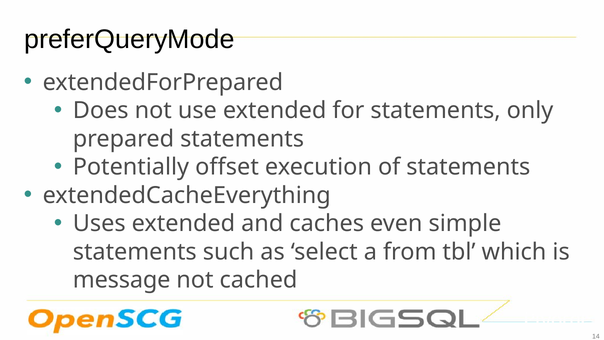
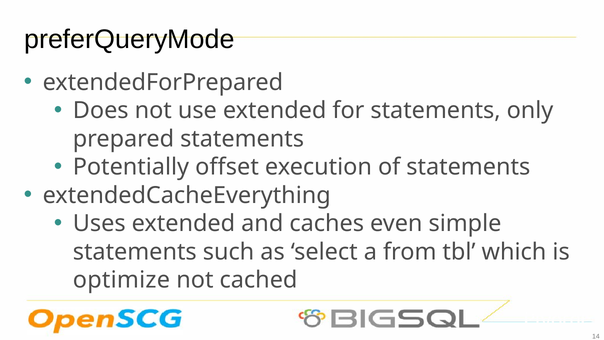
message: message -> optimize
